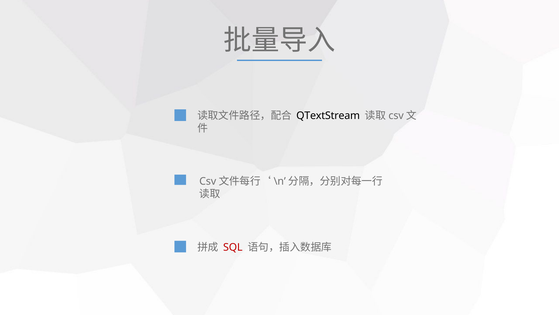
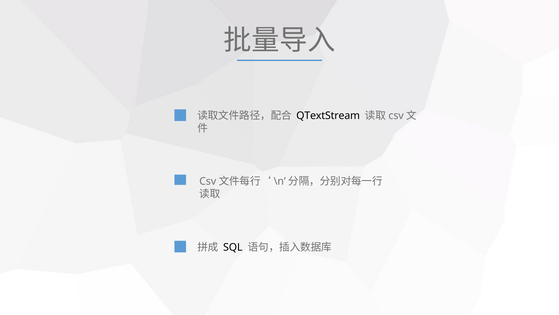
SQL colour: red -> black
